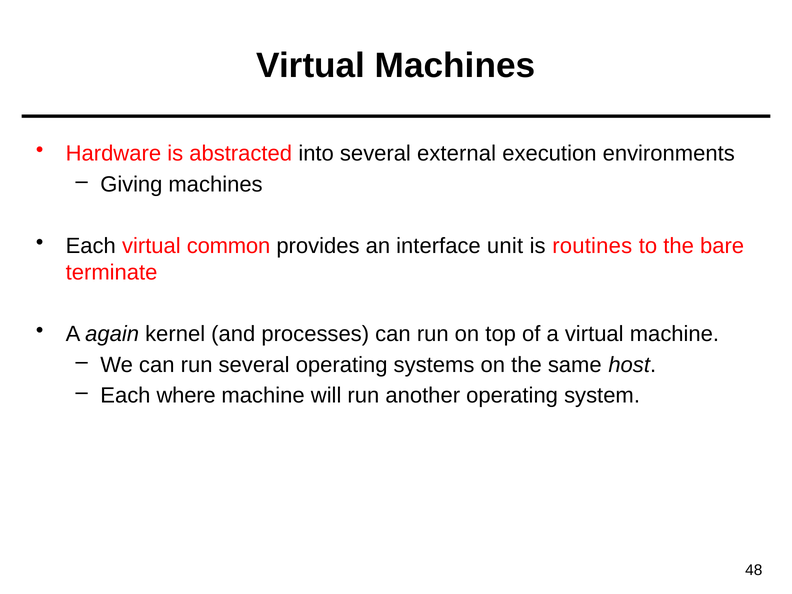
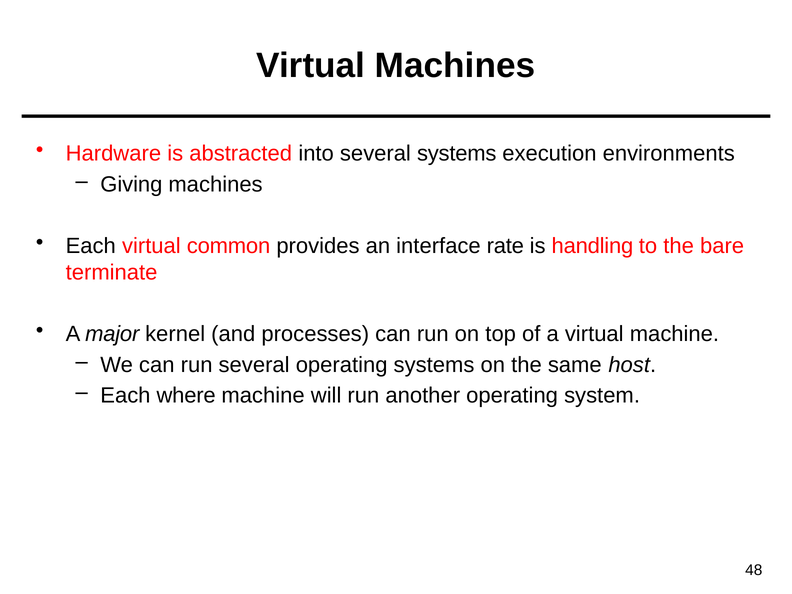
several external: external -> systems
unit: unit -> rate
routines: routines -> handling
again: again -> major
